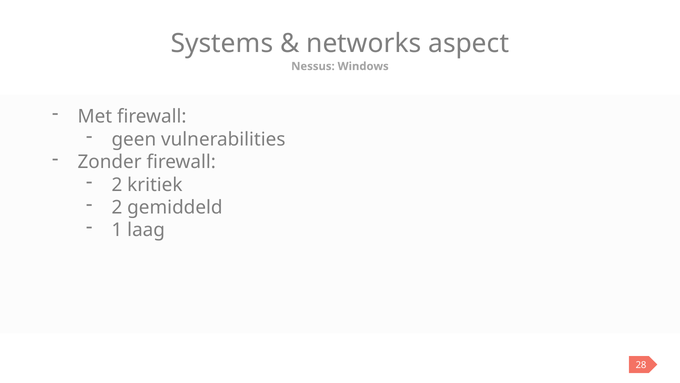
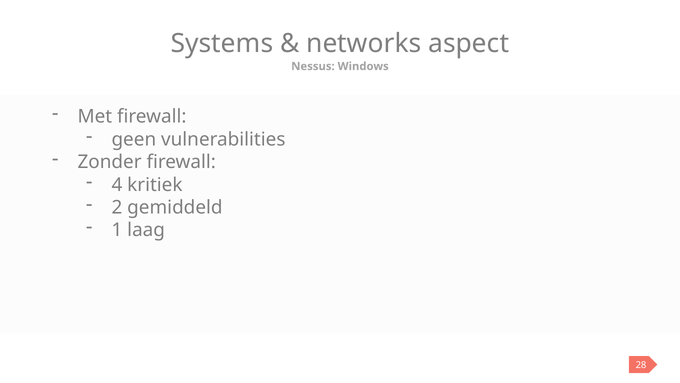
2 at (117, 185): 2 -> 4
